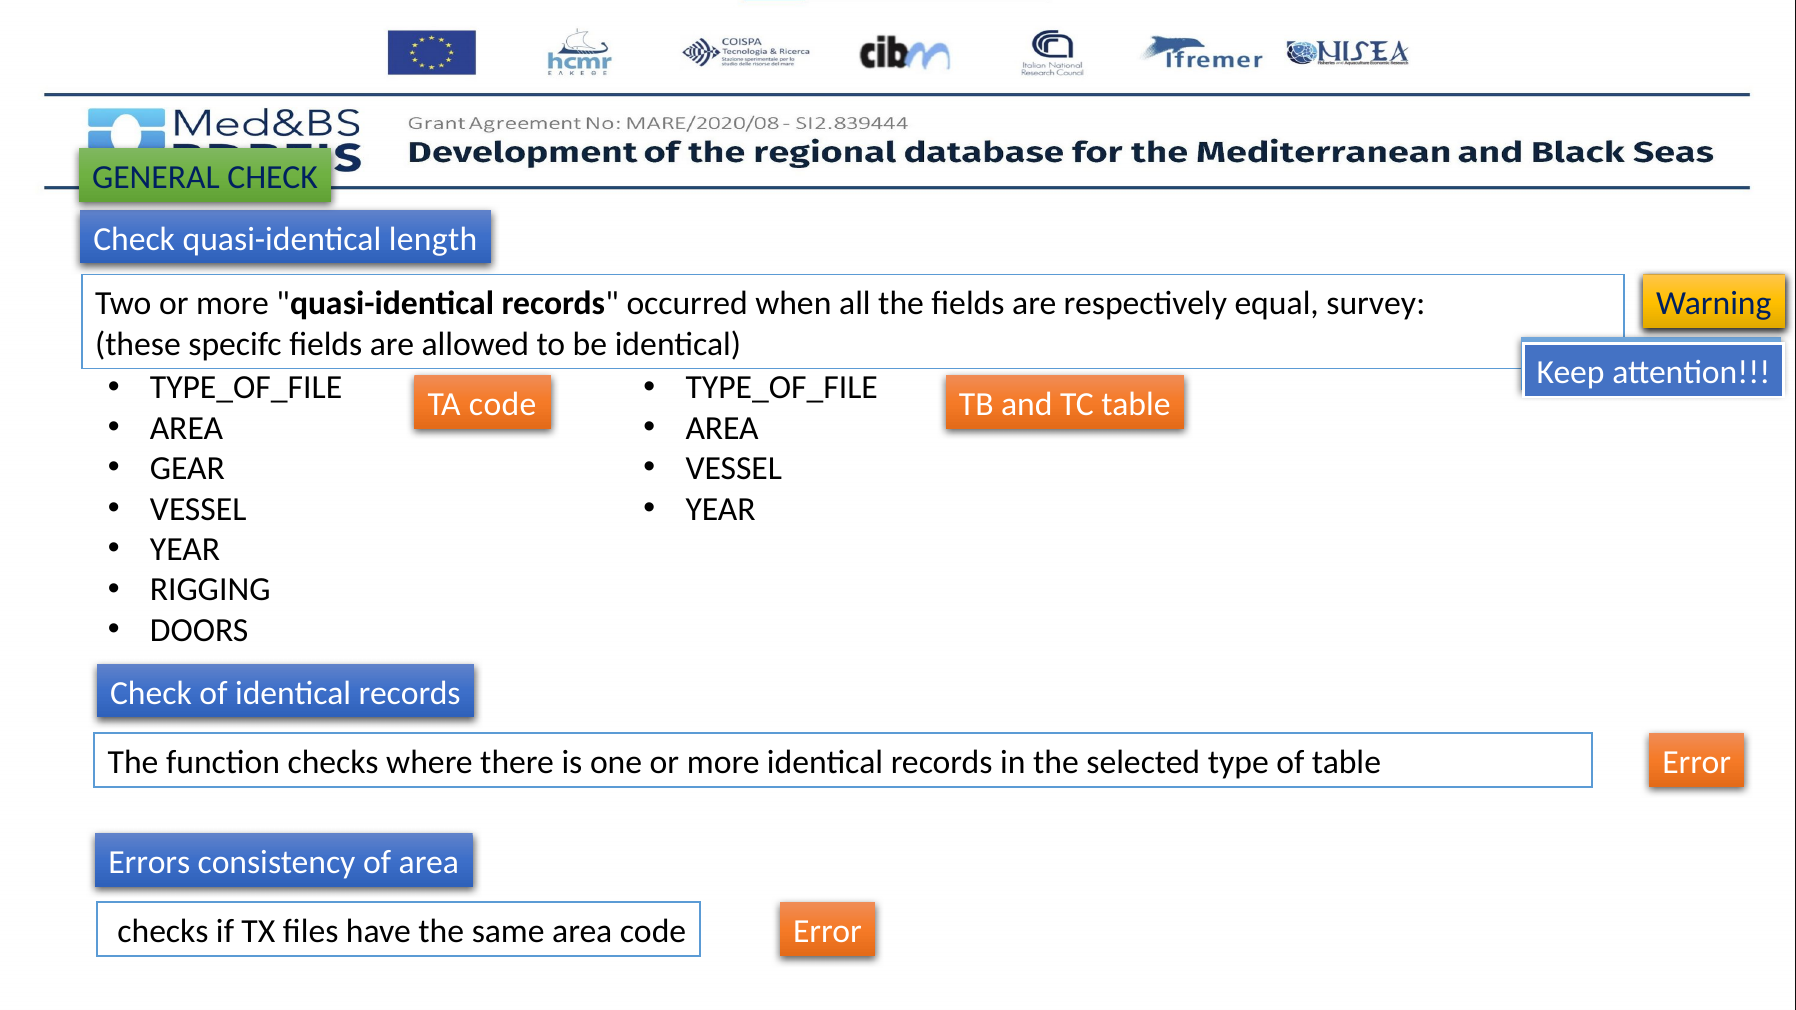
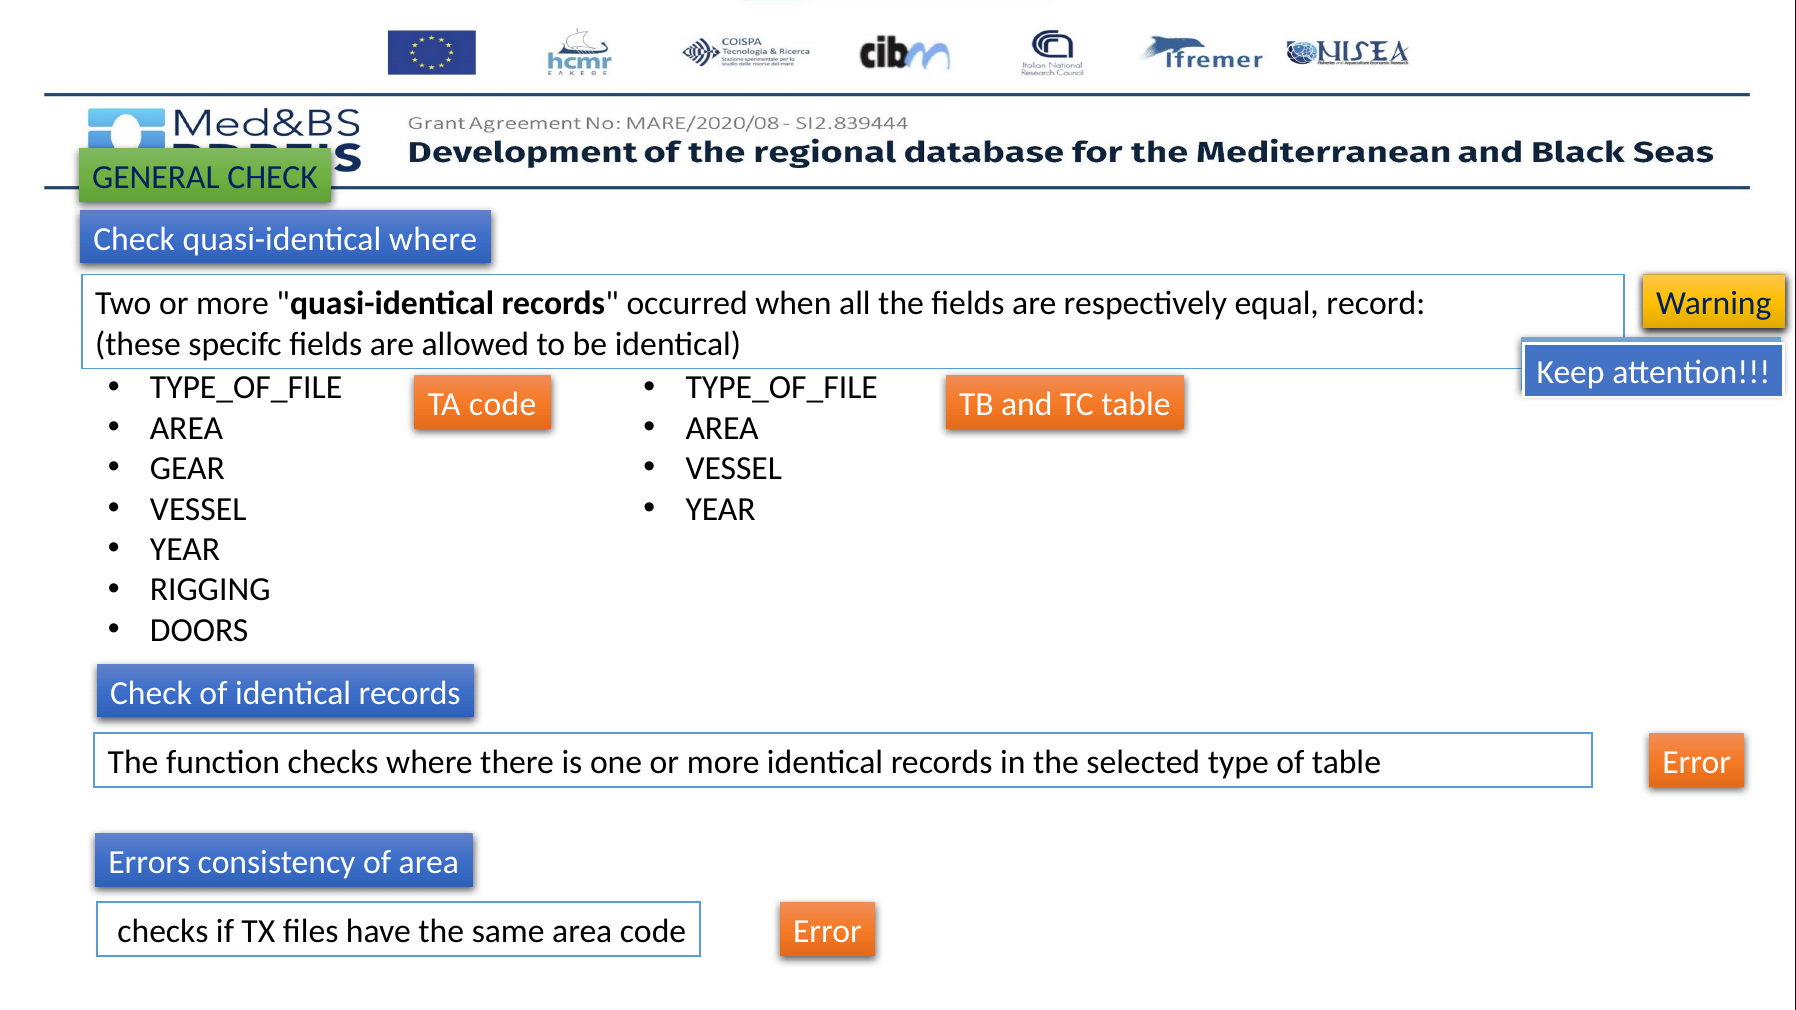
quasi-identical length: length -> where
survey: survey -> record
